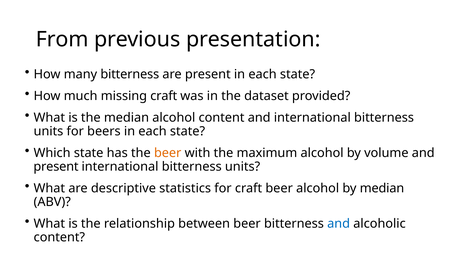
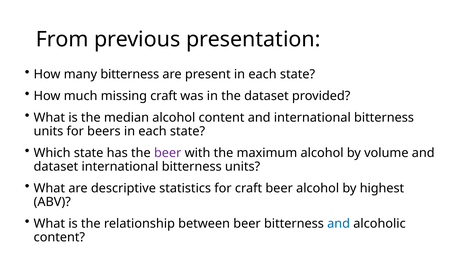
beer at (168, 153) colour: orange -> purple
present at (56, 166): present -> dataset
by median: median -> highest
